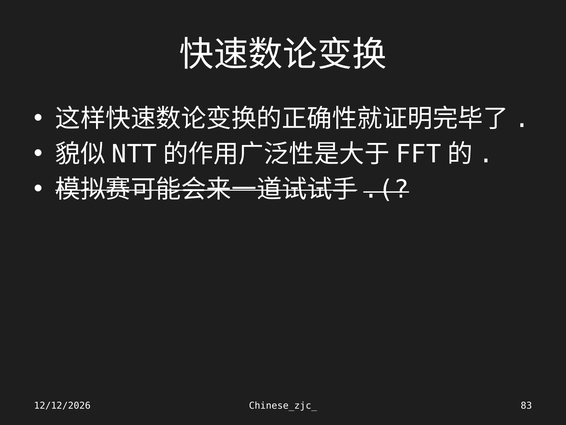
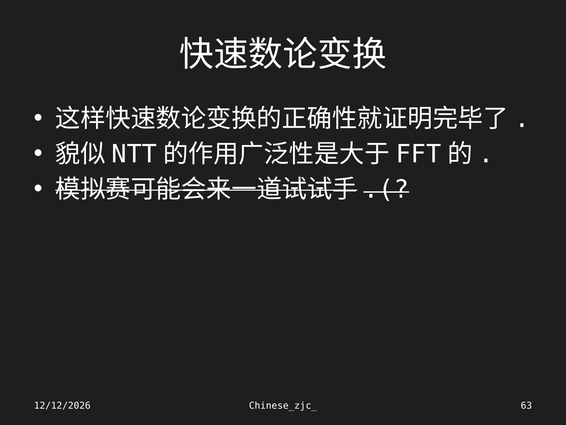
83: 83 -> 63
